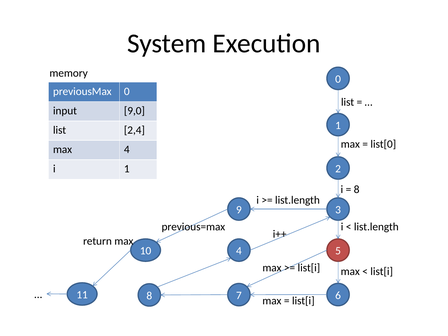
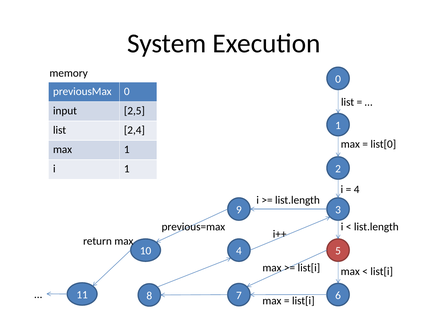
9,0: 9,0 -> 2,5
max 4: 4 -> 1
8 at (357, 189): 8 -> 4
